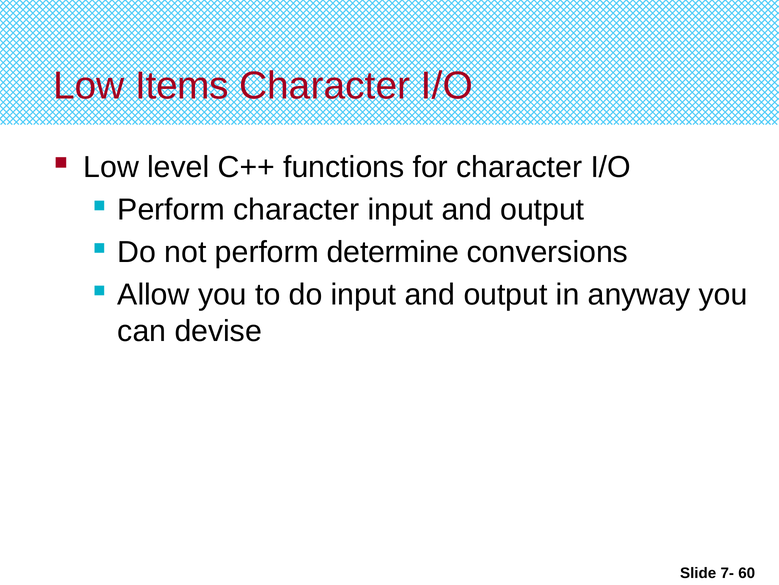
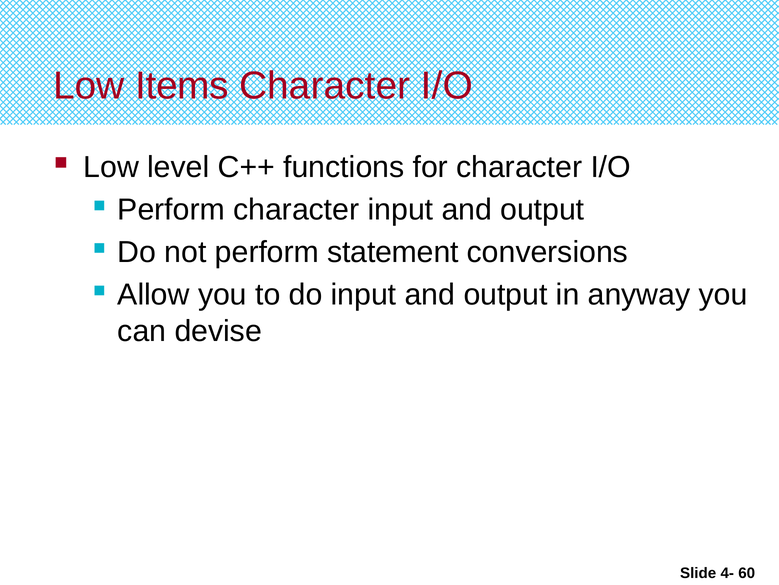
determine: determine -> statement
7-: 7- -> 4-
